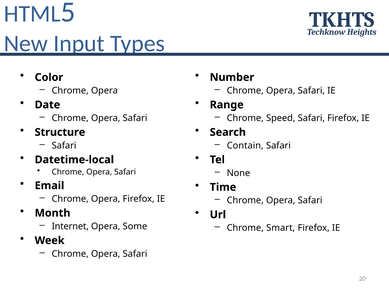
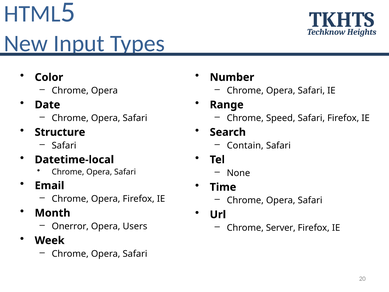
Internet: Internet -> Onerror
Some: Some -> Users
Smart: Smart -> Server
